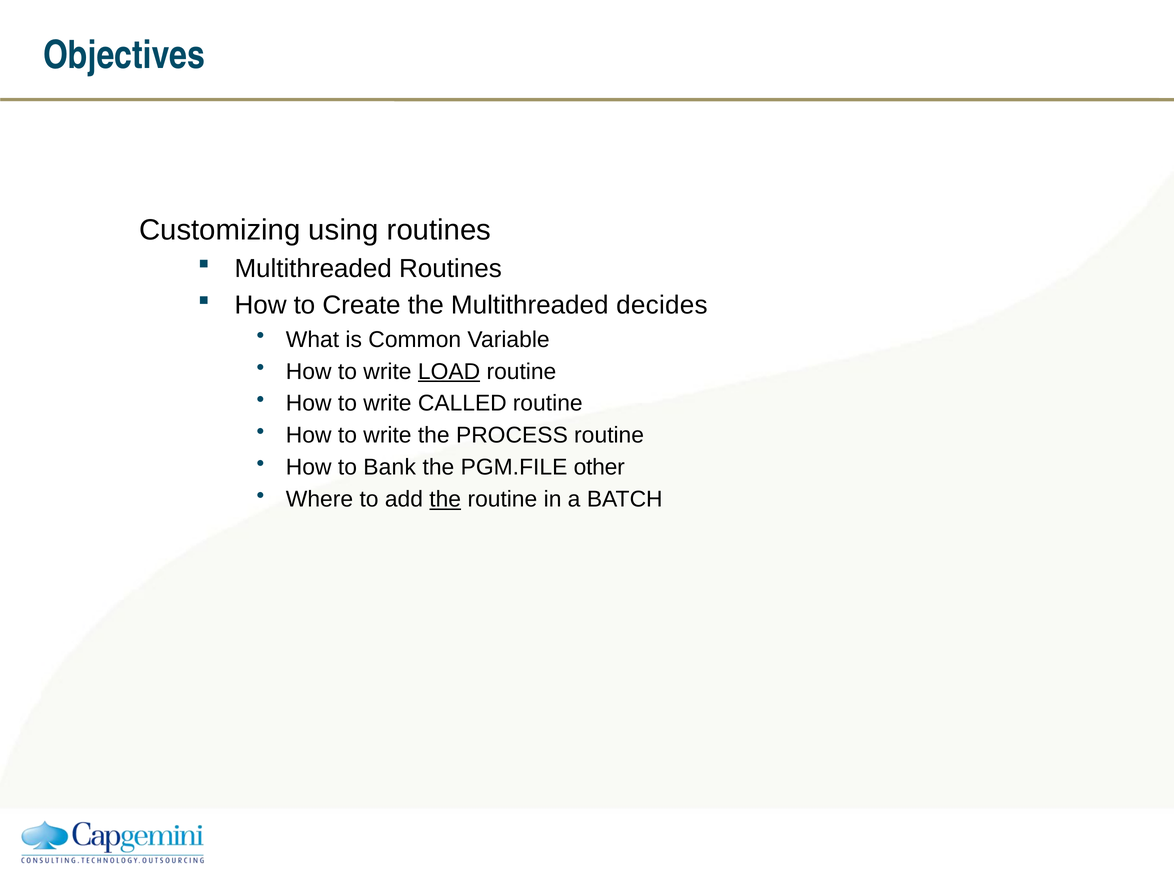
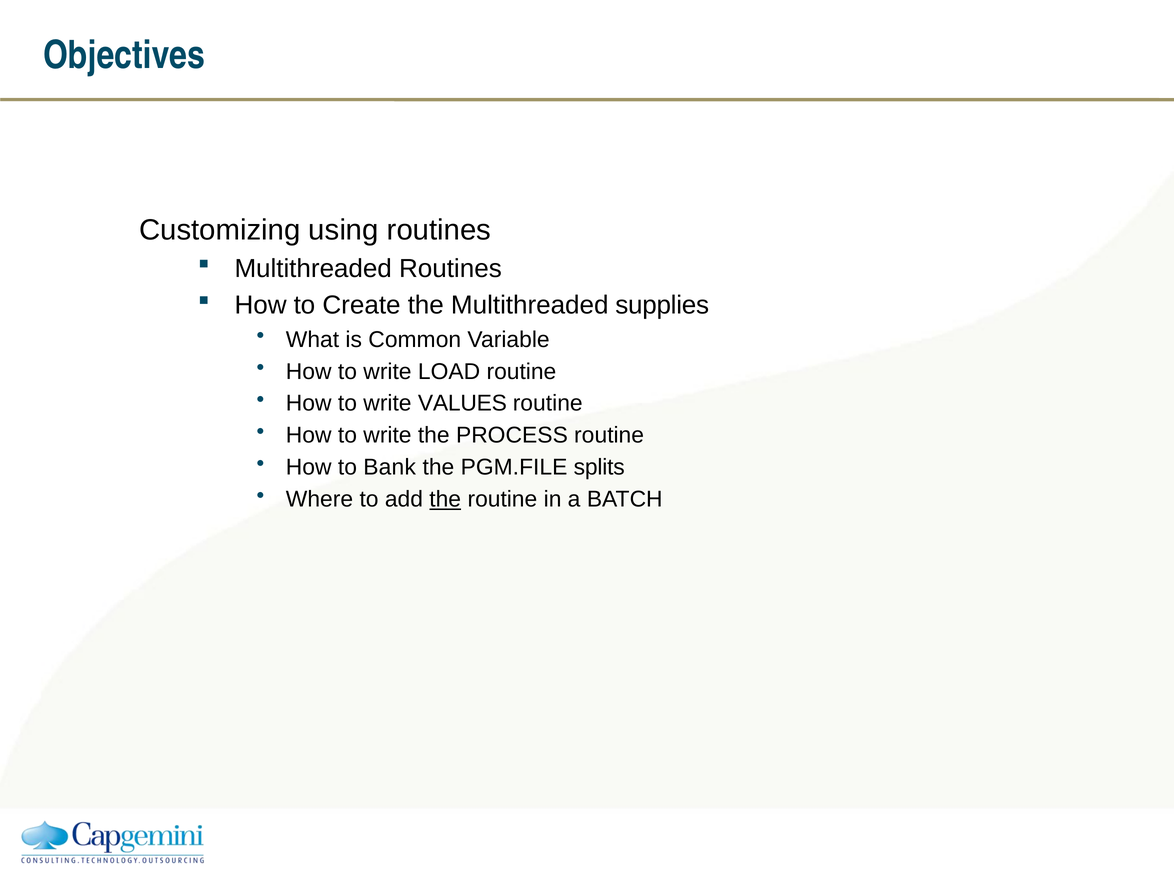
decides: decides -> supplies
LOAD underline: present -> none
CALLED: CALLED -> VALUES
other: other -> splits
